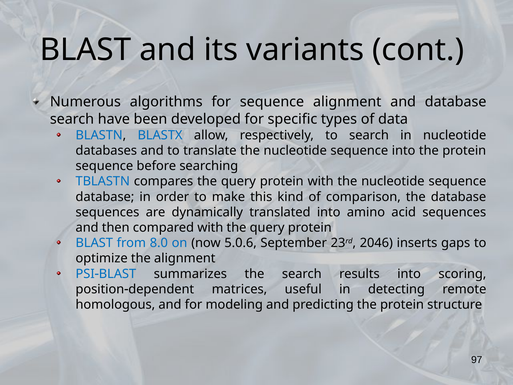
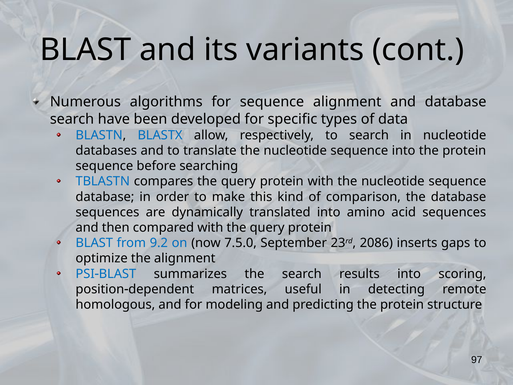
8.0: 8.0 -> 9.2
5.0.6: 5.0.6 -> 7.5.0
2046: 2046 -> 2086
